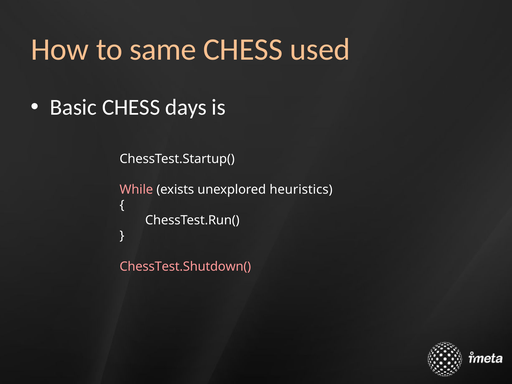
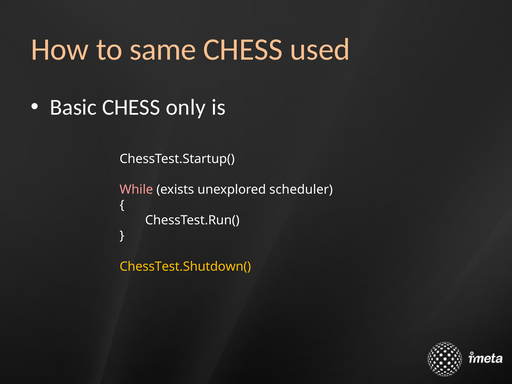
days: days -> only
heuristics: heuristics -> scheduler
ChessTest.Shutdown( colour: pink -> yellow
